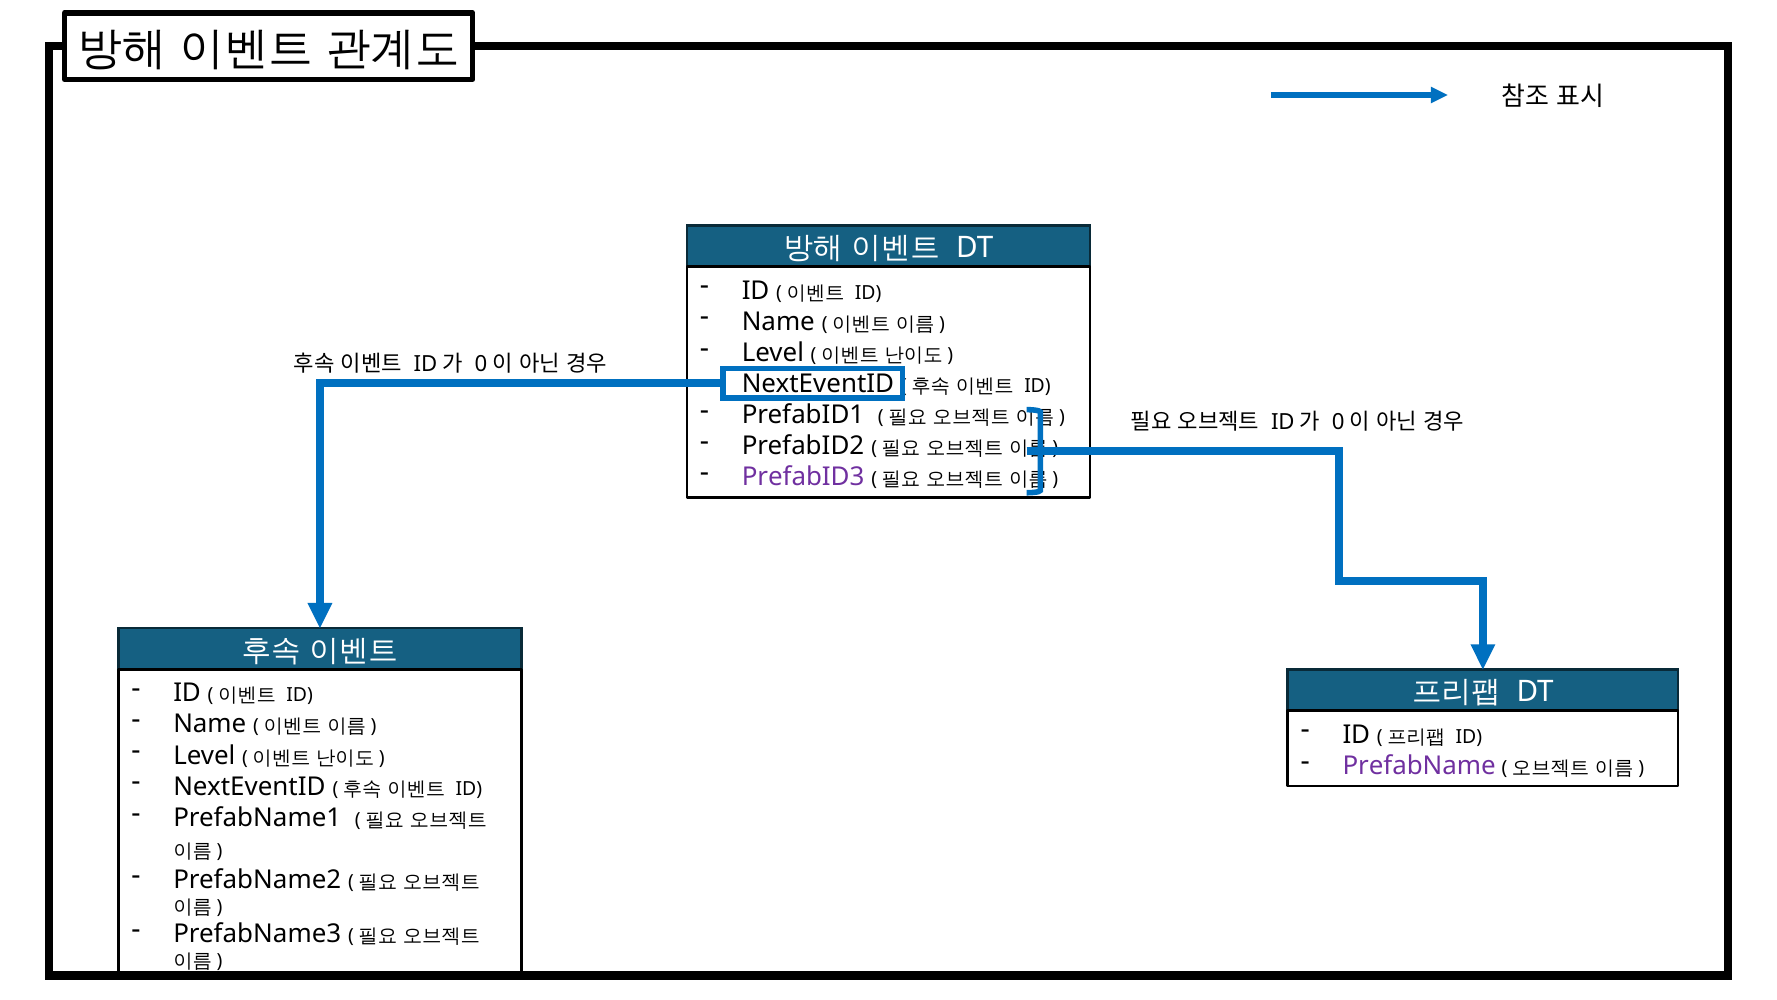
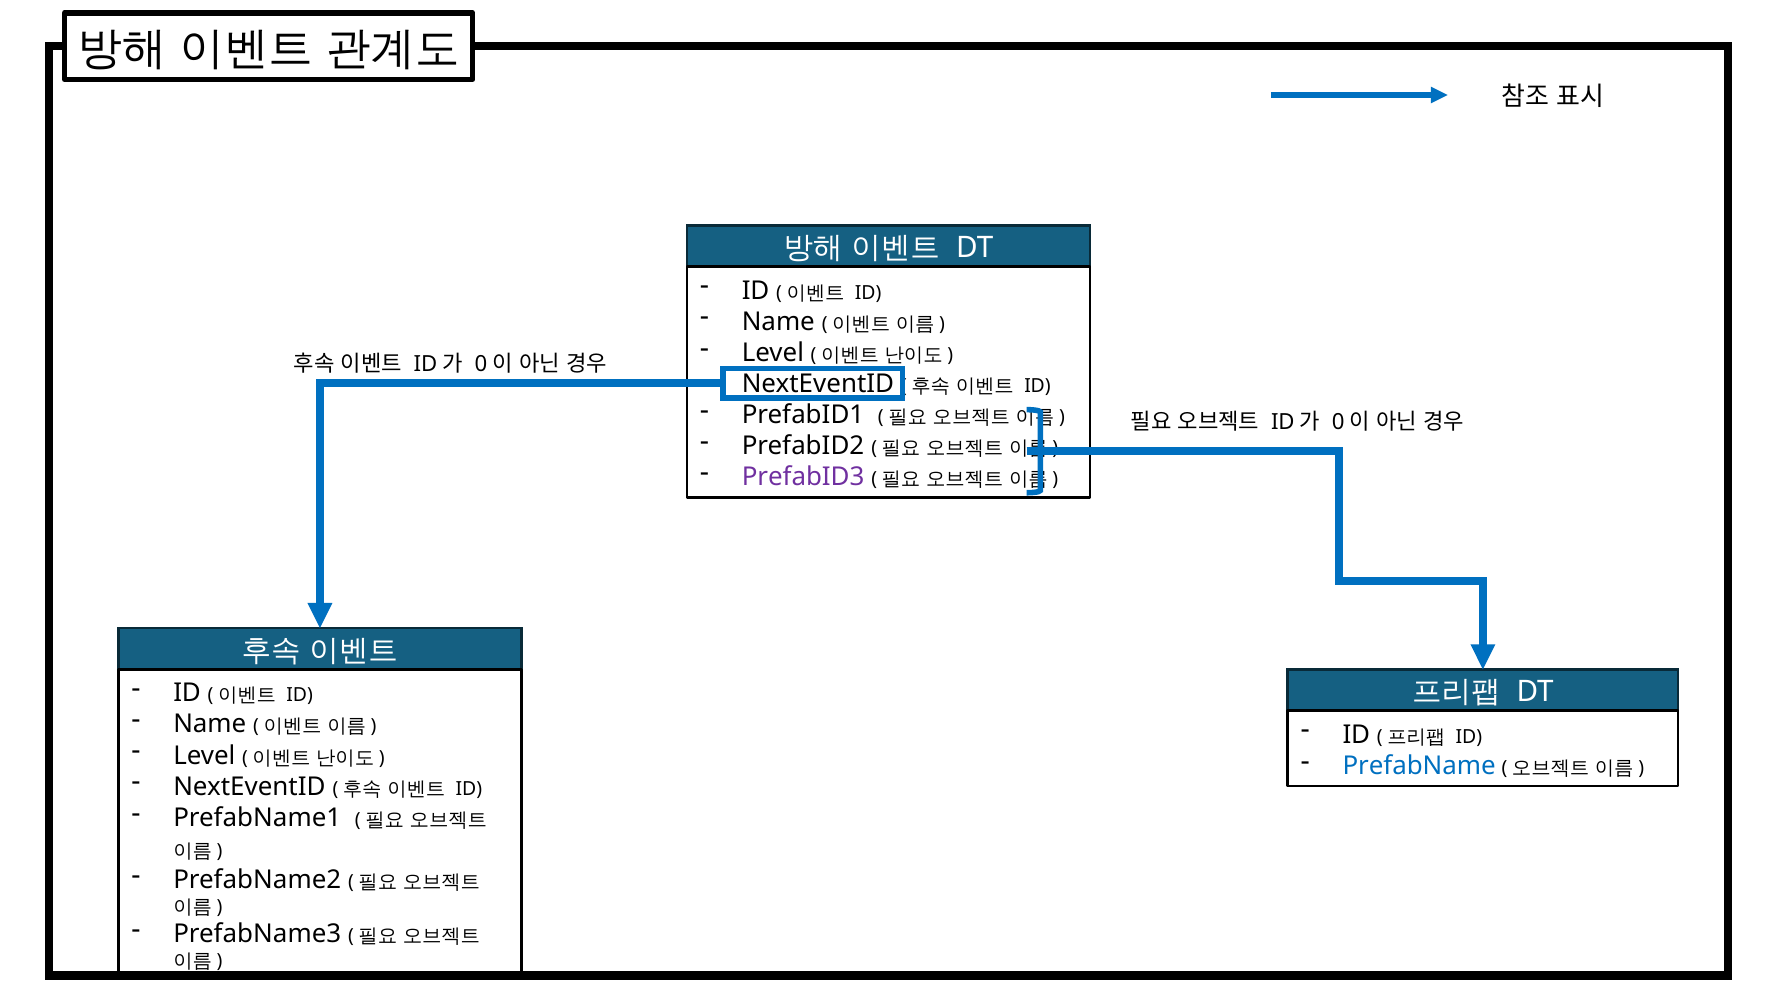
PrefabName colour: purple -> blue
